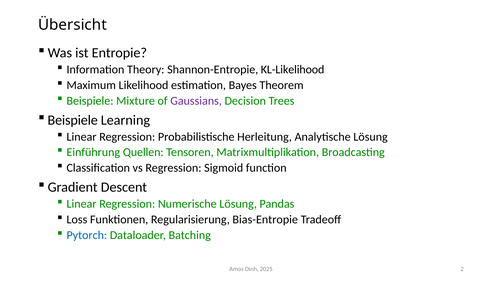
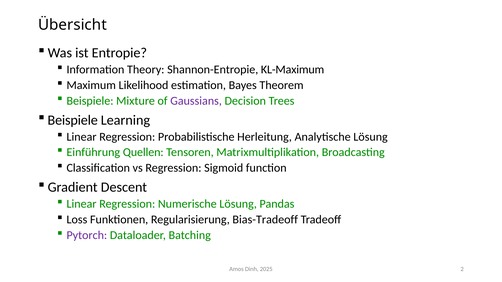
KL-Likelihood: KL-Likelihood -> KL-Maximum
Bias-Entropie: Bias-Entropie -> Bias-Tradeoff
Pytorch colour: blue -> purple
